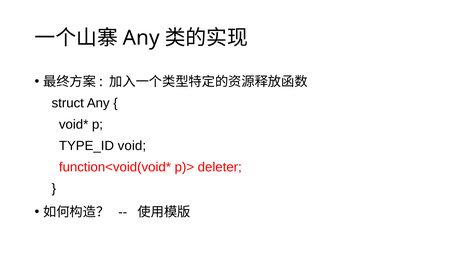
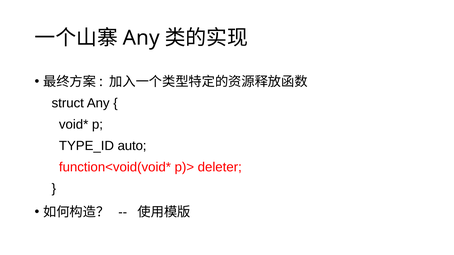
void: void -> auto
